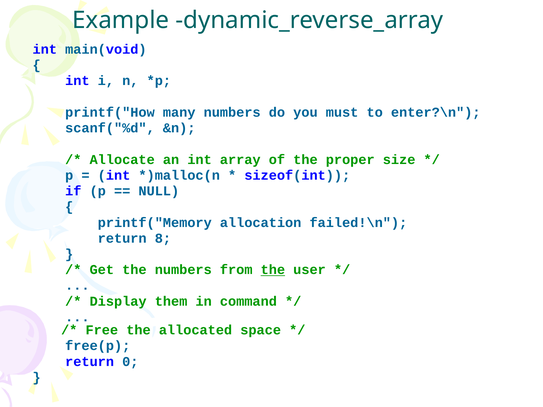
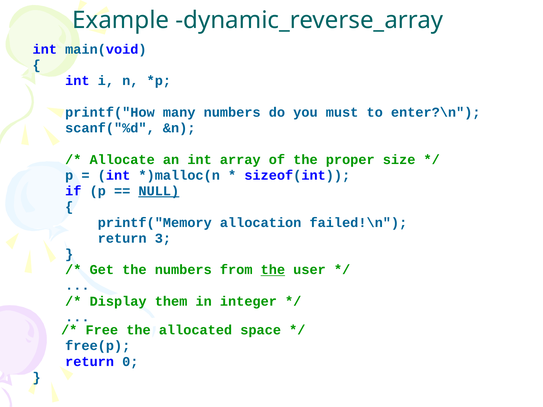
NULL underline: none -> present
8: 8 -> 3
command: command -> integer
